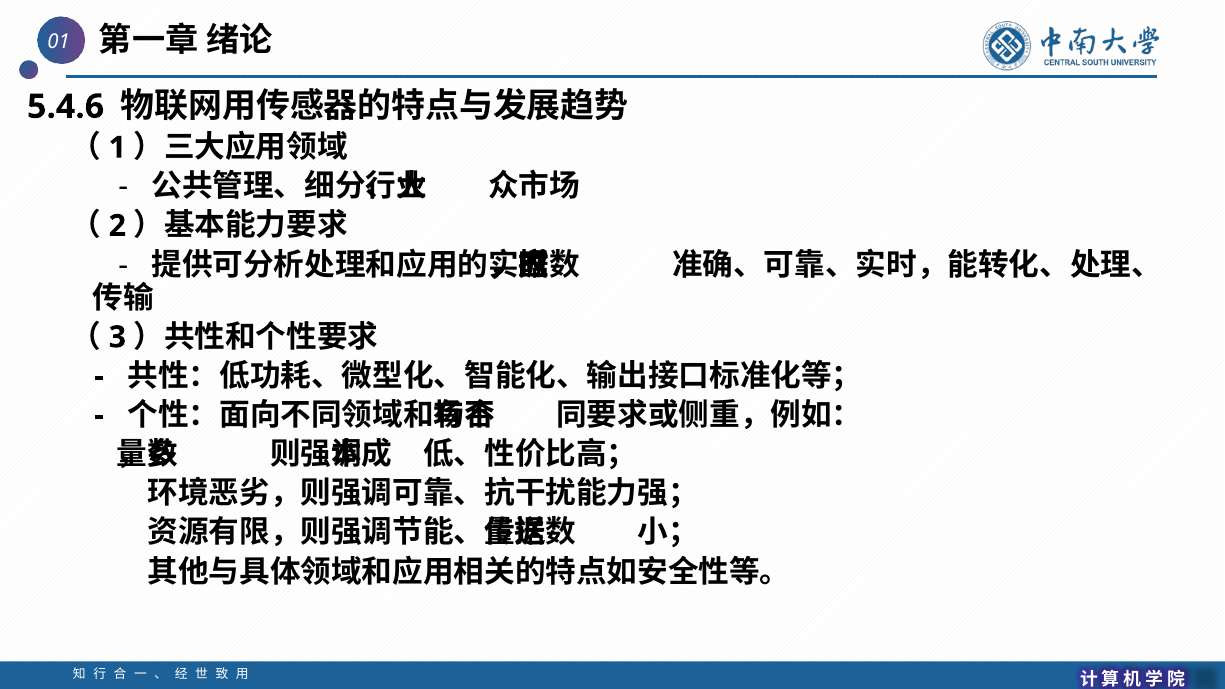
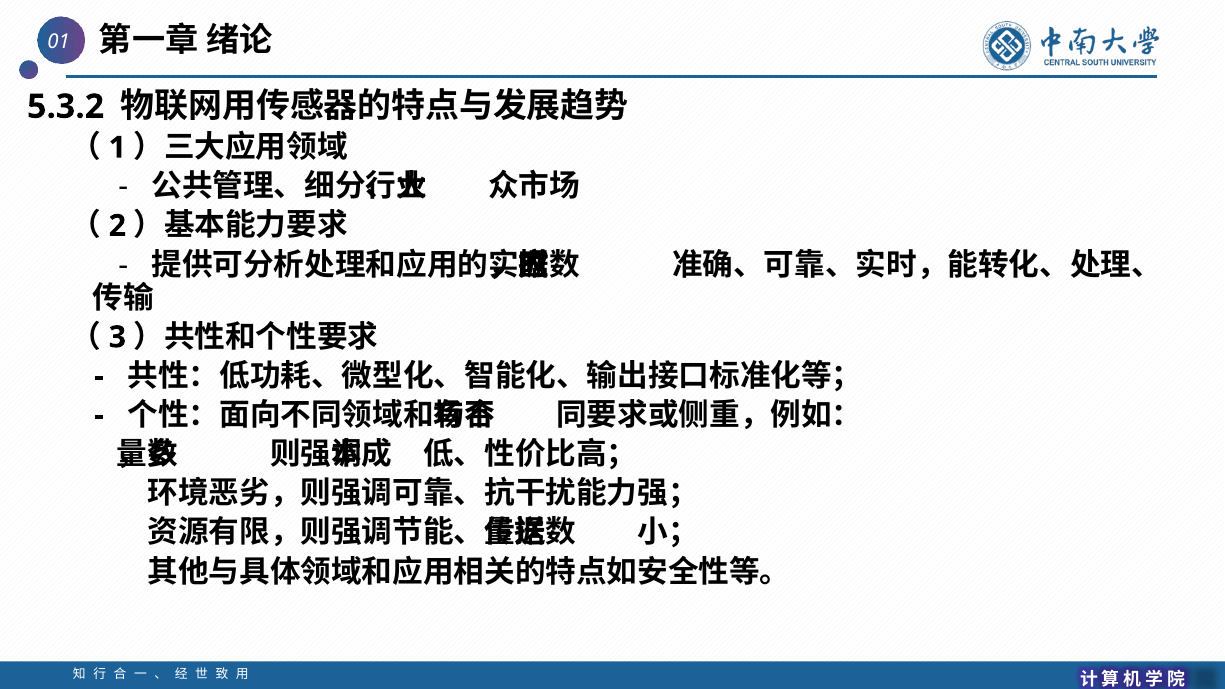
5.4.6: 5.4.6 -> 5.3.2
